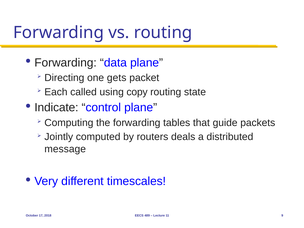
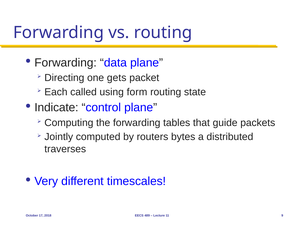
copy: copy -> form
deals: deals -> bytes
message: message -> traverses
